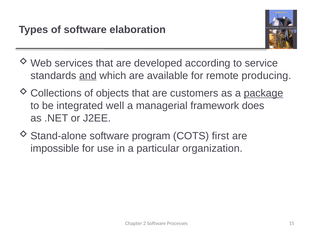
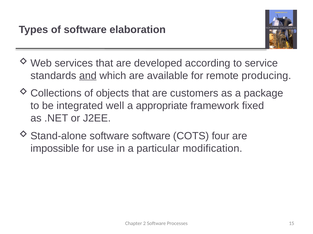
package underline: present -> none
managerial: managerial -> appropriate
does: does -> fixed
software program: program -> software
first: first -> four
organization: organization -> modification
